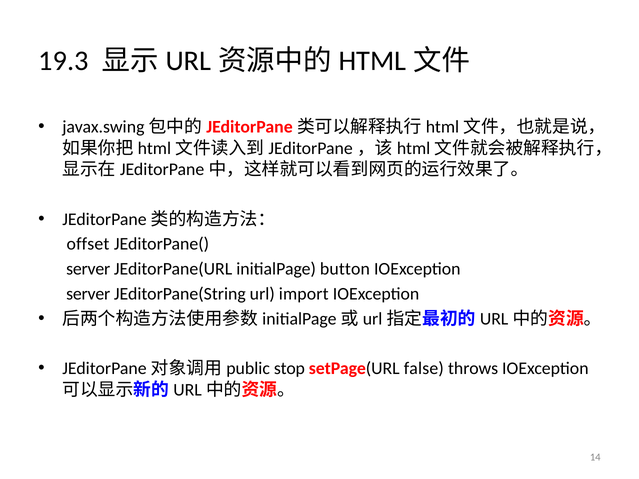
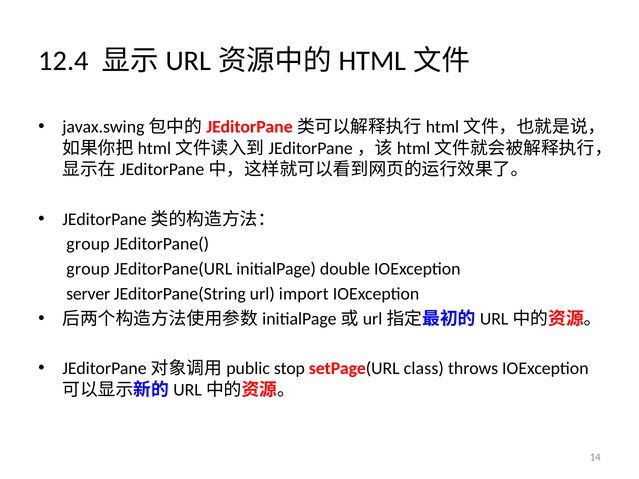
19.3: 19.3 -> 12.4
offset at (88, 244): offset -> group
server at (88, 269): server -> group
button: button -> double
false: false -> class
